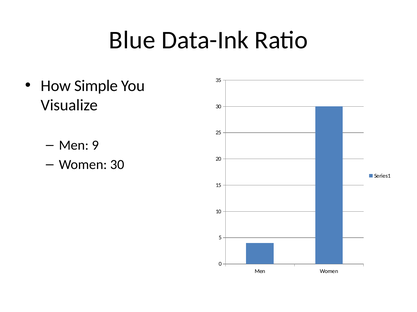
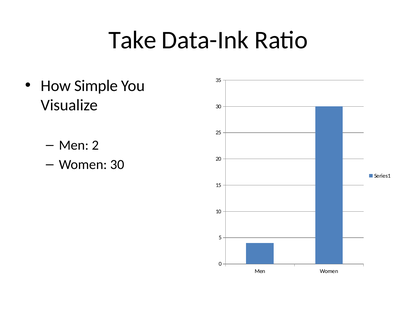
Blue: Blue -> Take
9: 9 -> 2
